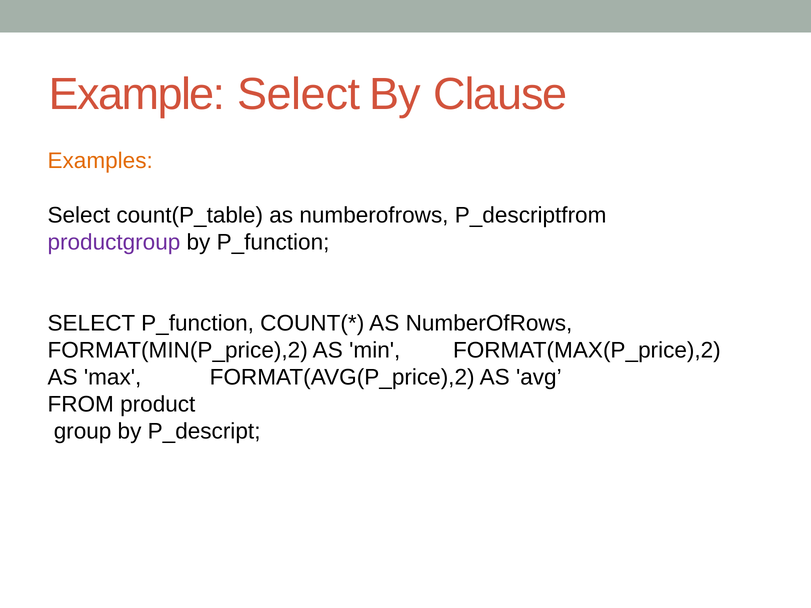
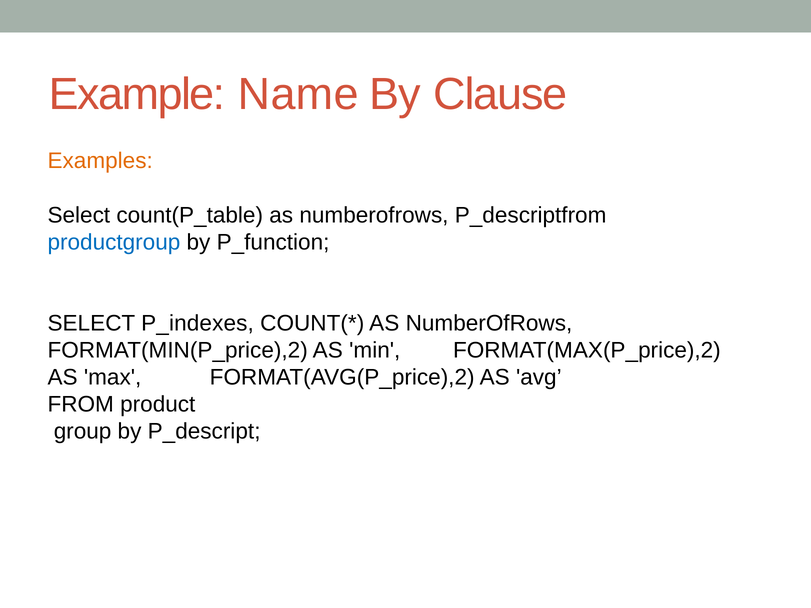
Example Select: Select -> Name
productgroup colour: purple -> blue
SELECT P_function: P_function -> P_indexes
